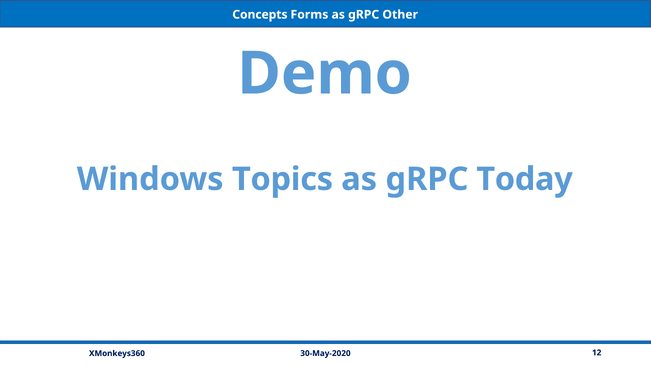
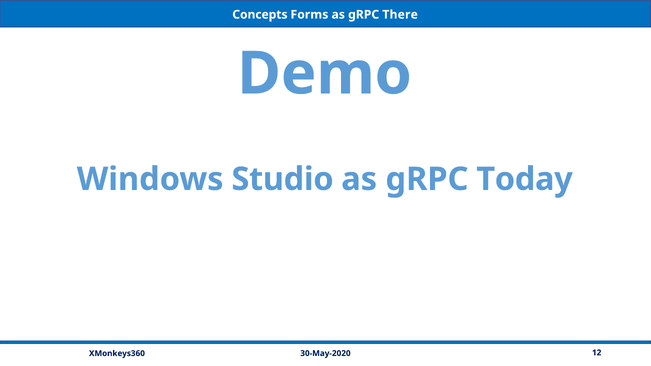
Other: Other -> There
Topics: Topics -> Studio
